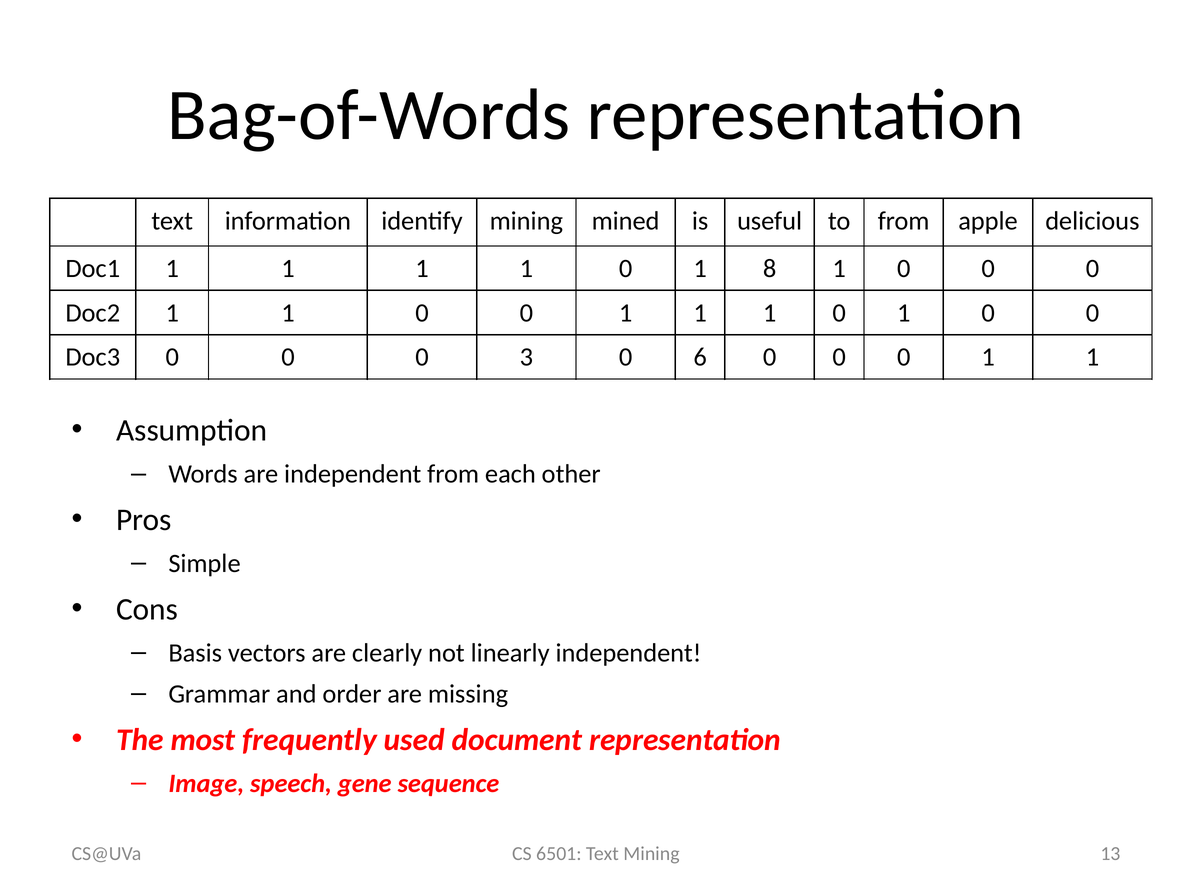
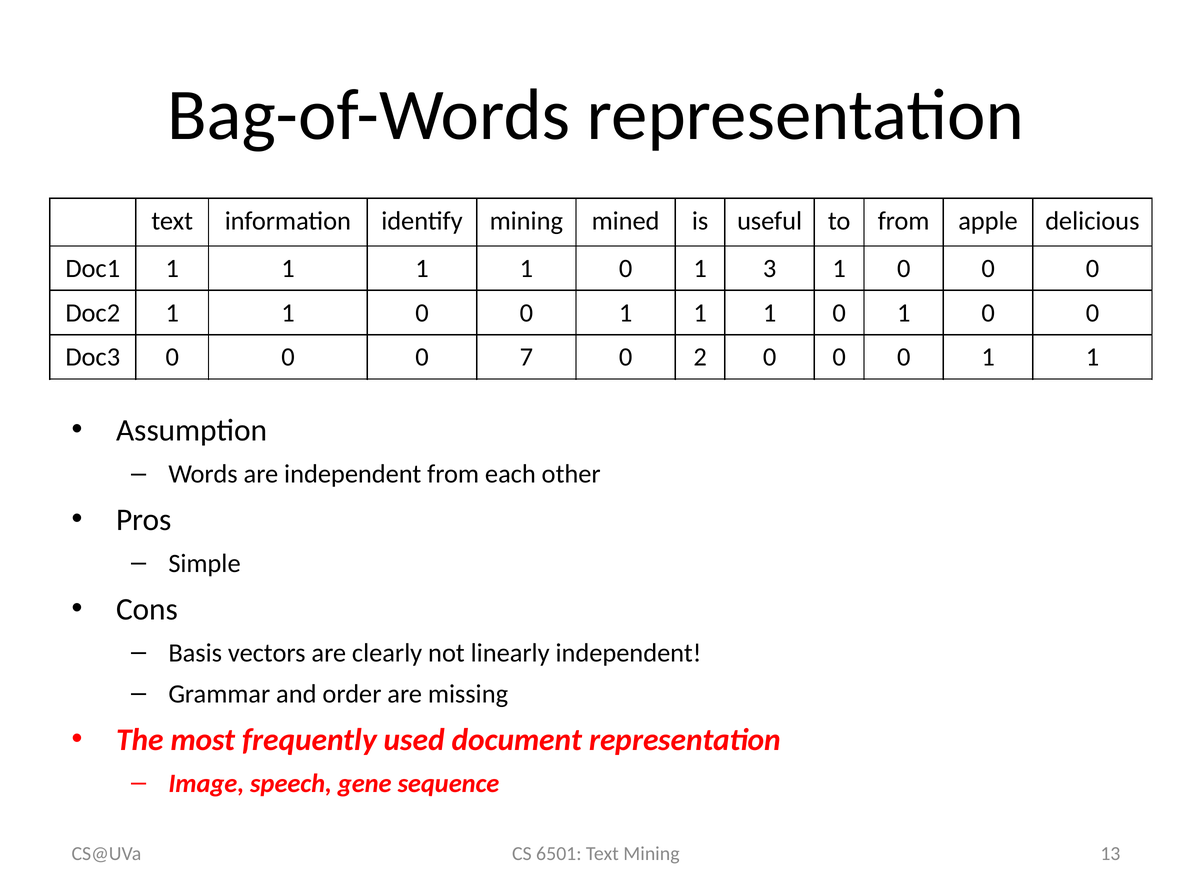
8: 8 -> 3
3: 3 -> 7
6: 6 -> 2
